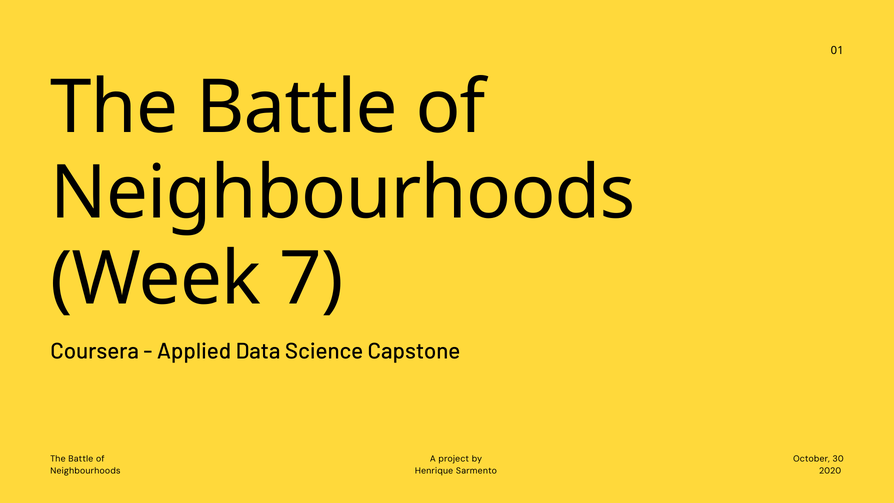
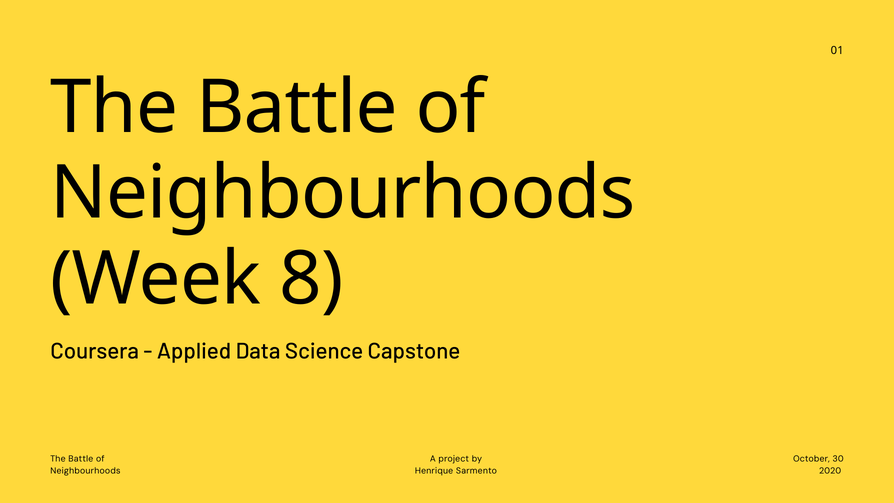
7: 7 -> 8
